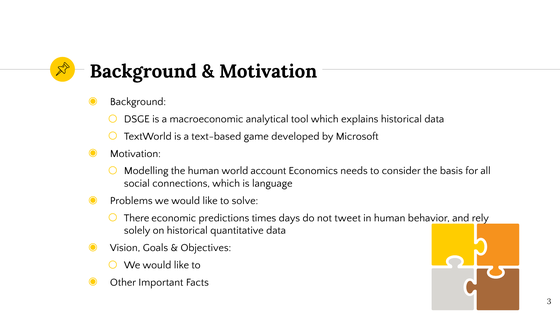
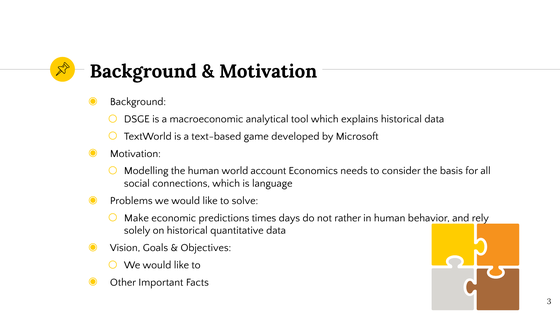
There: There -> Make
tweet: tweet -> rather
